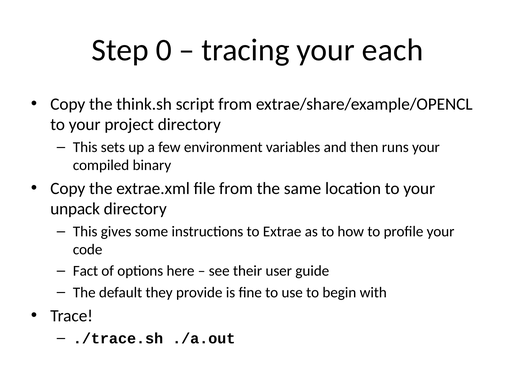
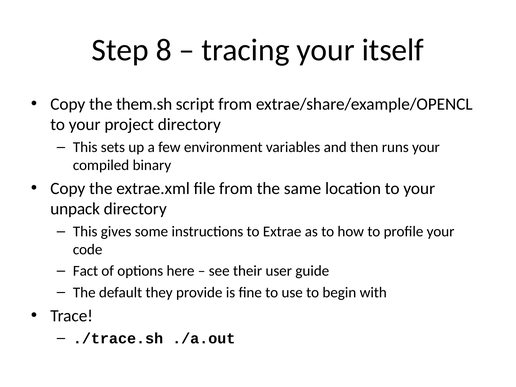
0: 0 -> 8
each: each -> itself
think.sh: think.sh -> them.sh
